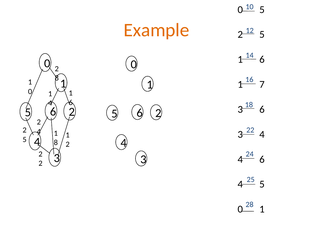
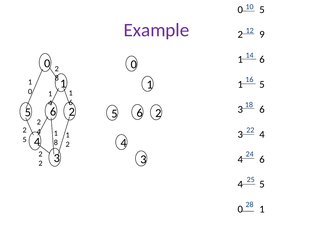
Example colour: orange -> purple
5 at (262, 35): 5 -> 9
1 7: 7 -> 5
